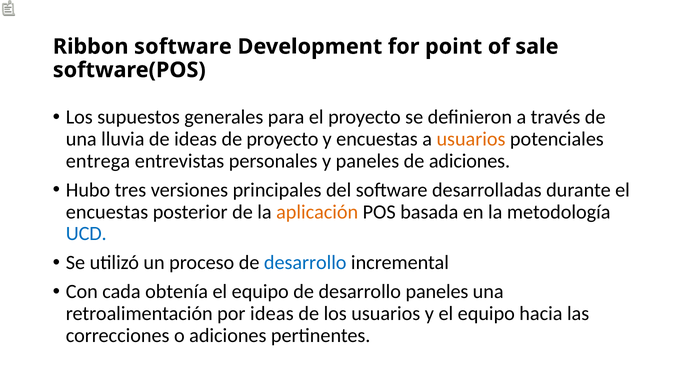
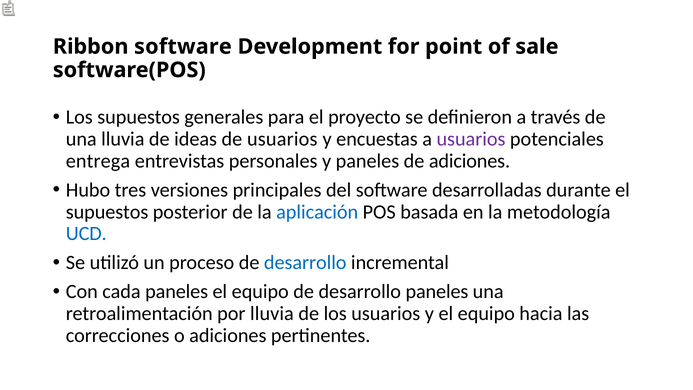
de proyecto: proyecto -> usuarios
usuarios at (471, 139) colour: orange -> purple
encuestas at (107, 212): encuestas -> supuestos
aplicación colour: orange -> blue
cada obtenía: obtenía -> paneles
por ideas: ideas -> lluvia
